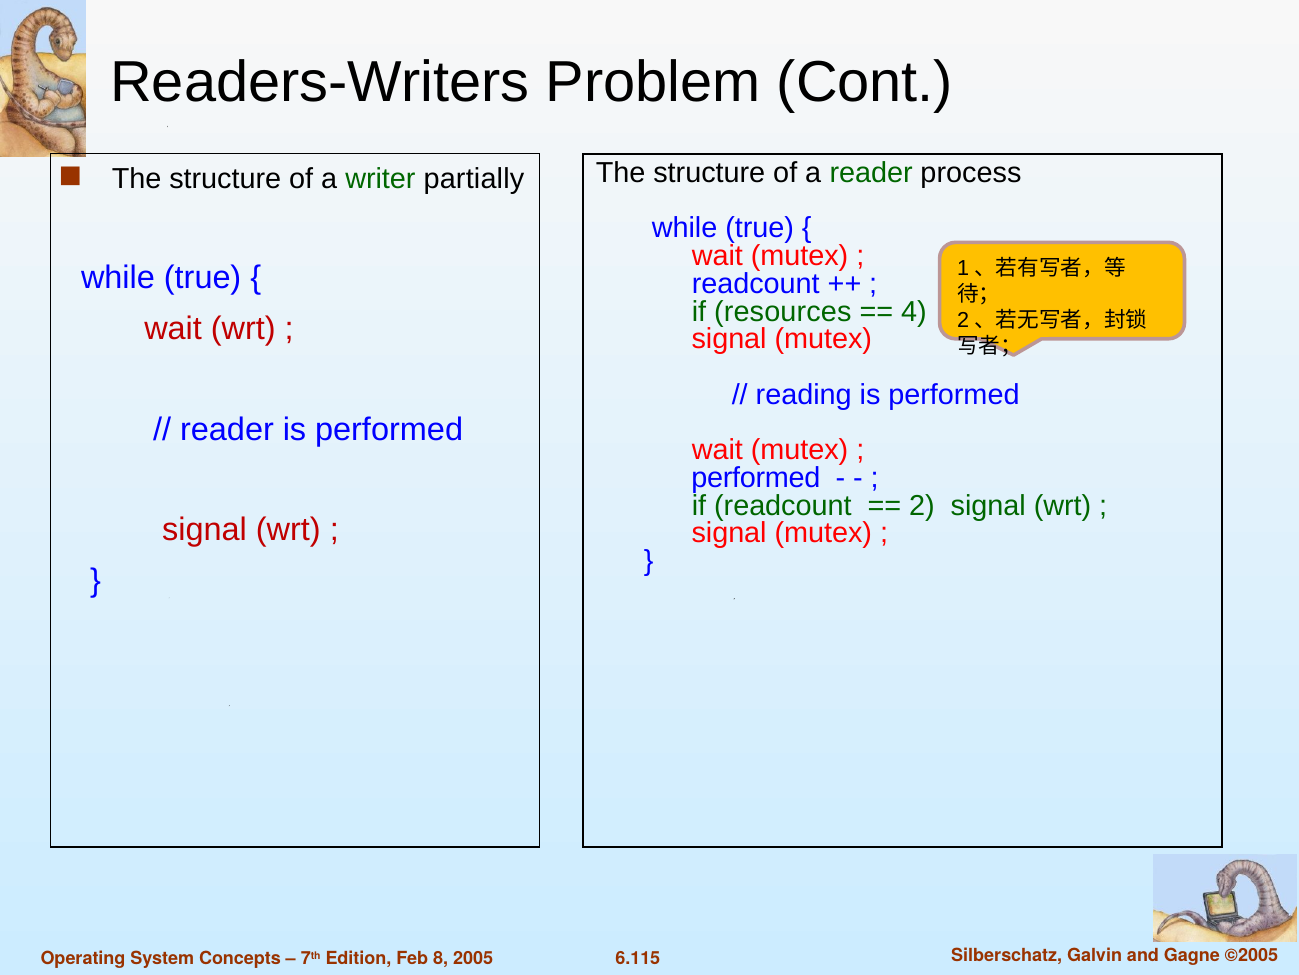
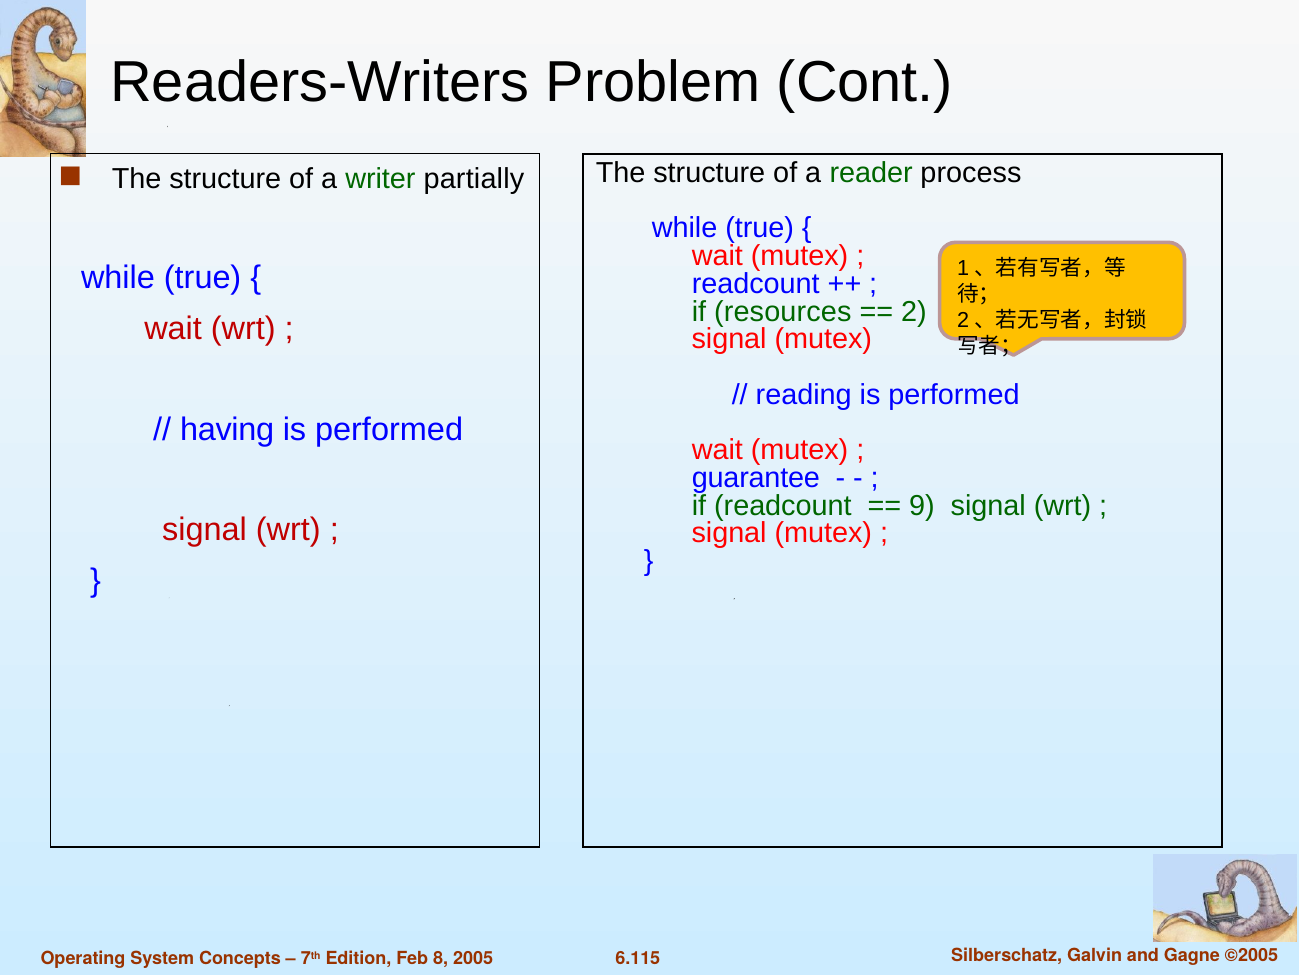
4: 4 -> 2
reader at (227, 429): reader -> having
performed at (756, 478): performed -> guarantee
2: 2 -> 9
